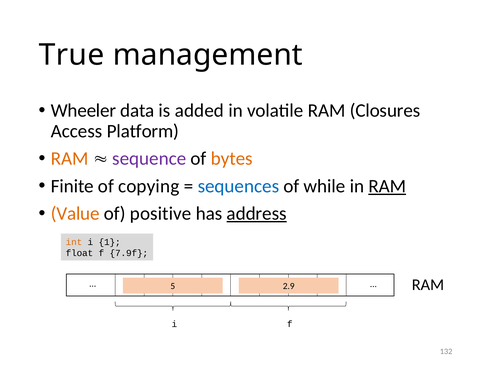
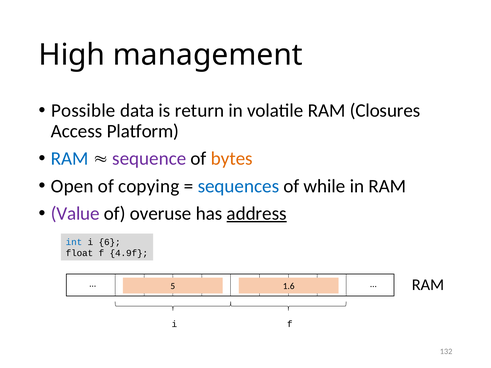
True: True -> High
Wheeler: Wheeler -> Possible
added: added -> return
RAM at (70, 159) colour: orange -> blue
Finite: Finite -> Open
RAM at (387, 186) underline: present -> none
Value colour: orange -> purple
positive: positive -> overuse
int colour: orange -> blue
1: 1 -> 6
7.9f: 7.9f -> 4.9f
2.9: 2.9 -> 1.6
